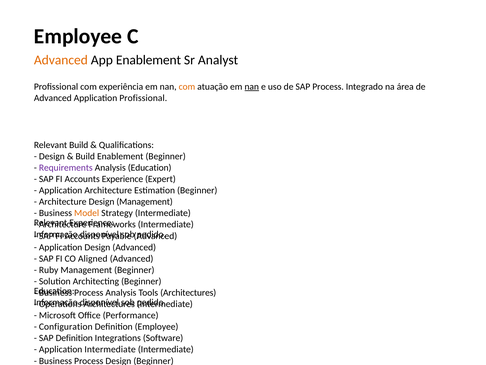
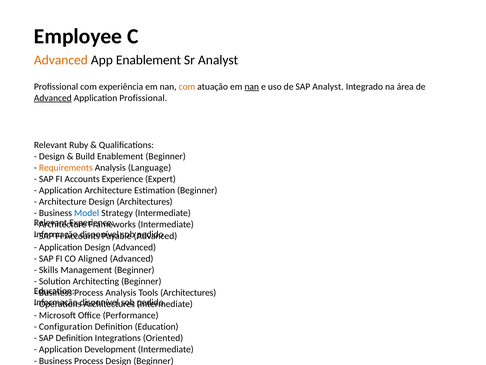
SAP Process: Process -> Analyst
Advanced at (53, 98) underline: none -> present
Relevant Build: Build -> Ruby
Requirements colour: purple -> orange
Analysis Education: Education -> Language
Design Management: Management -> Architectures
Model colour: orange -> blue
Ruby: Ruby -> Skills
Definition Employee: Employee -> Education
Software: Software -> Oriented
Application Intermediate: Intermediate -> Development
